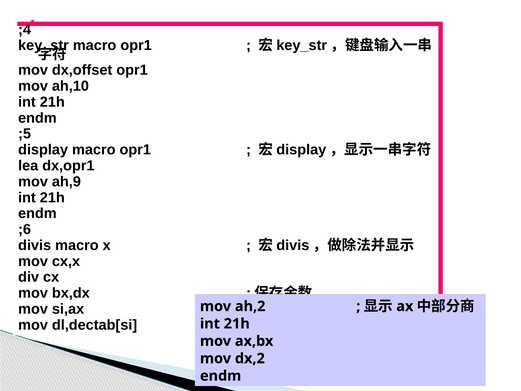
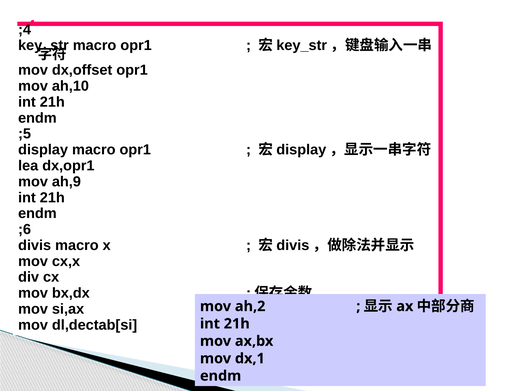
dx,2: dx,2 -> dx,1
